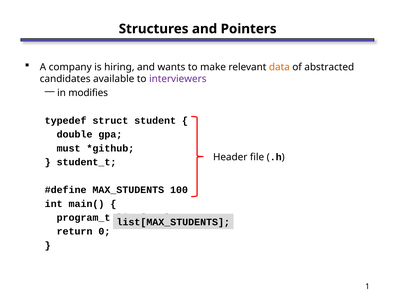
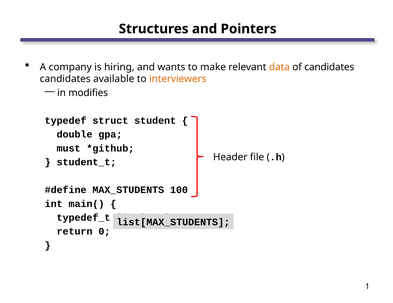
of abstracted: abstracted -> candidates
interviewers colour: purple -> orange
program_t: program_t -> typedef_t
